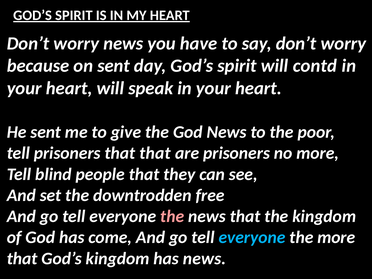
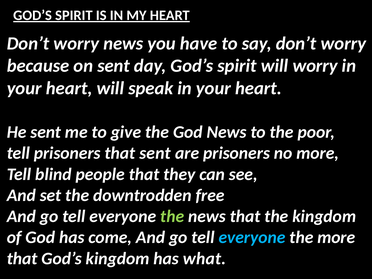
will contd: contd -> worry
that that: that -> sent
the at (172, 216) colour: pink -> light green
has news: news -> what
